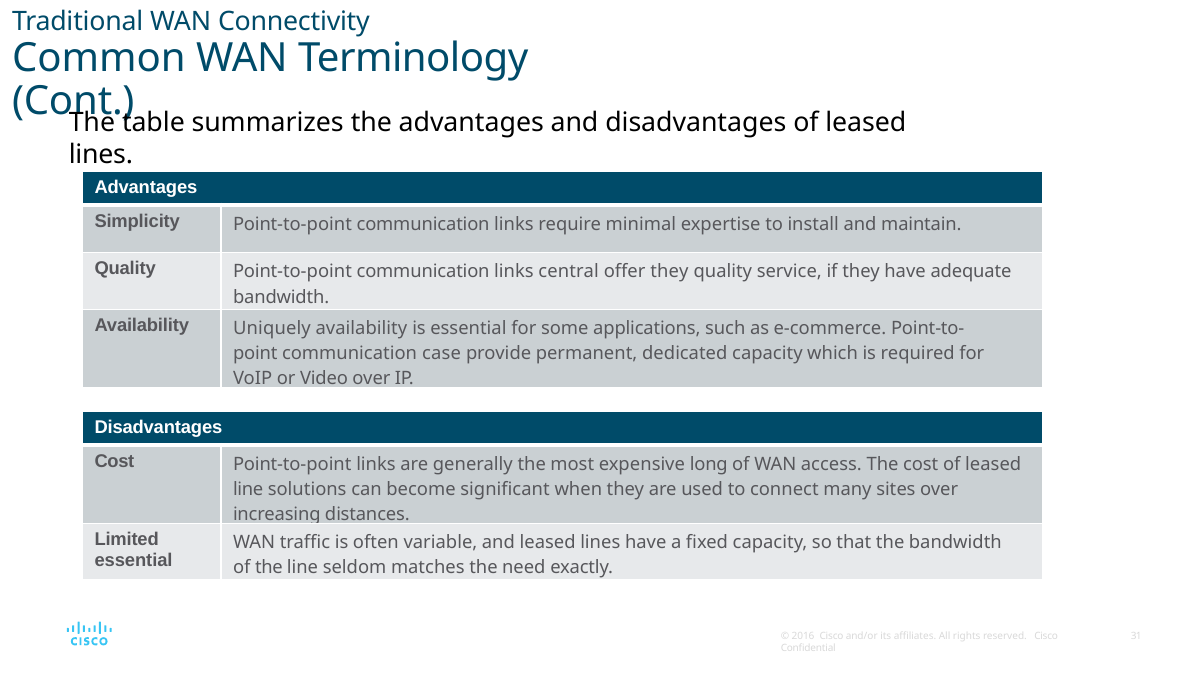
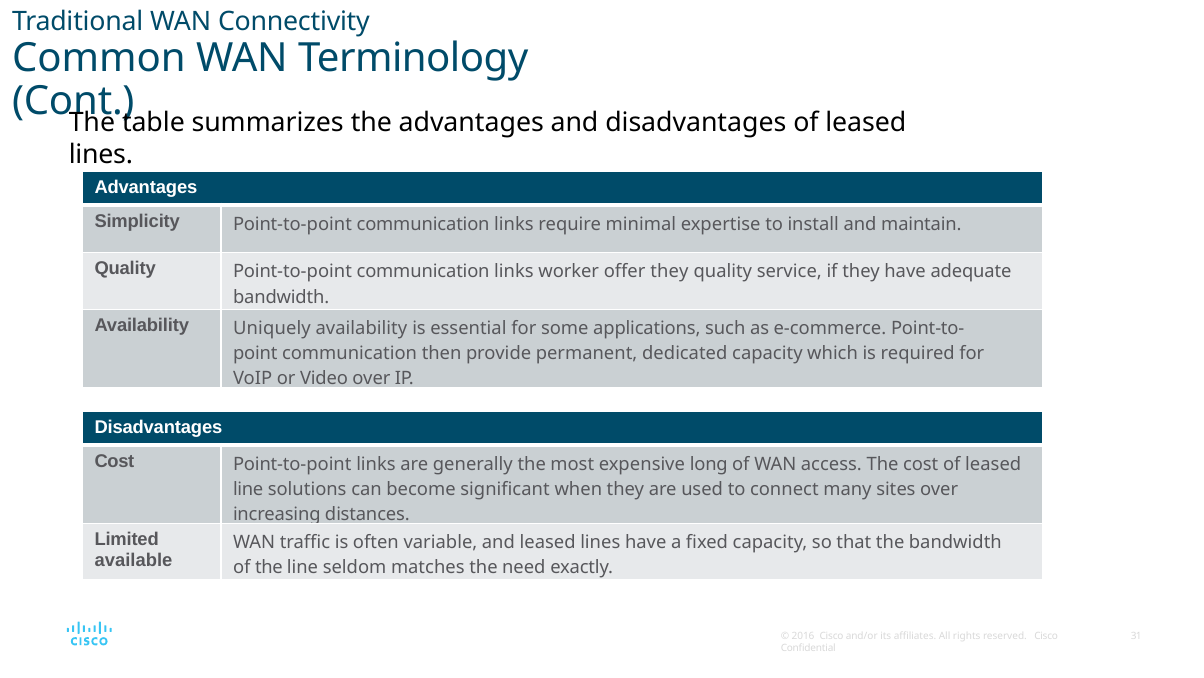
central: central -> worker
case: case -> then
essential at (134, 559): essential -> available
